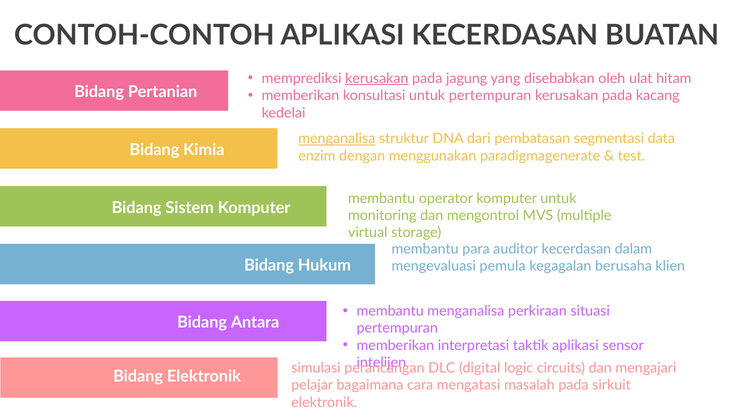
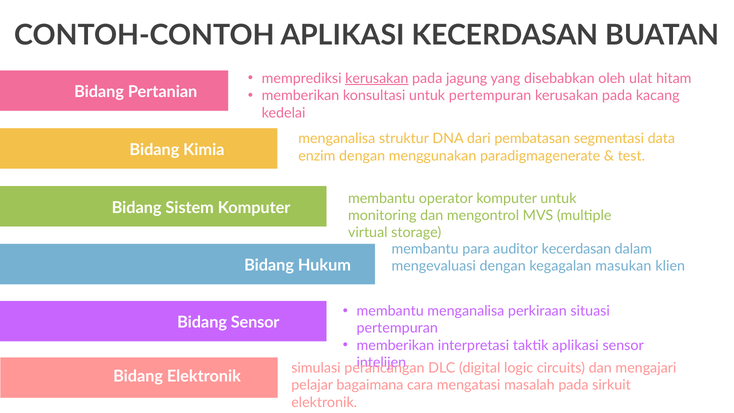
menganalisa at (337, 139) underline: present -> none
mengevaluasi pemula: pemula -> dengan
berusaha: berusaha -> masukan
Bidang Antara: Antara -> Sensor
